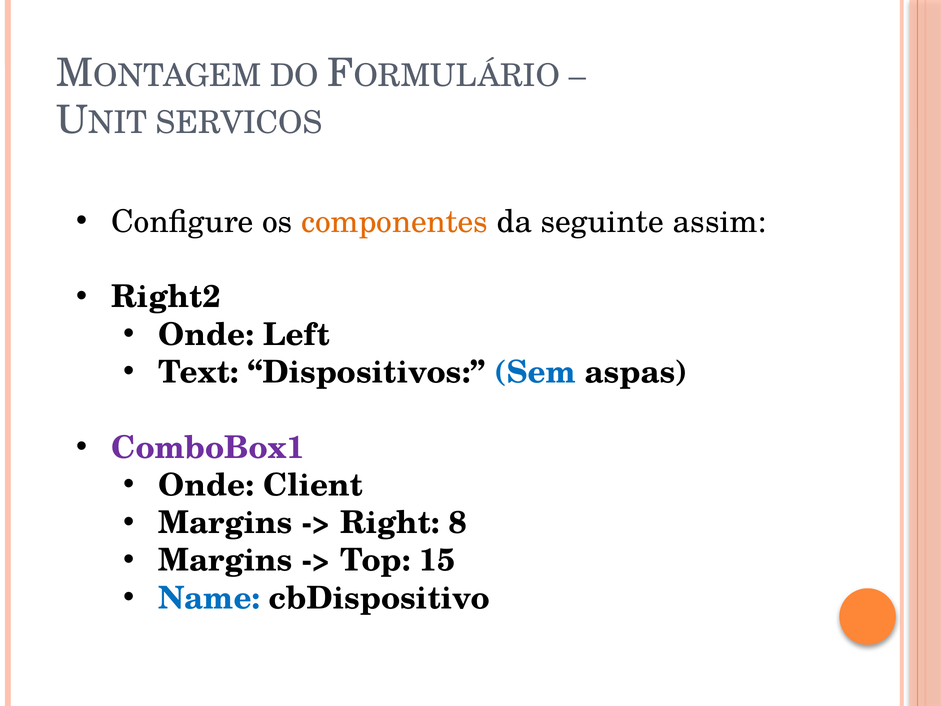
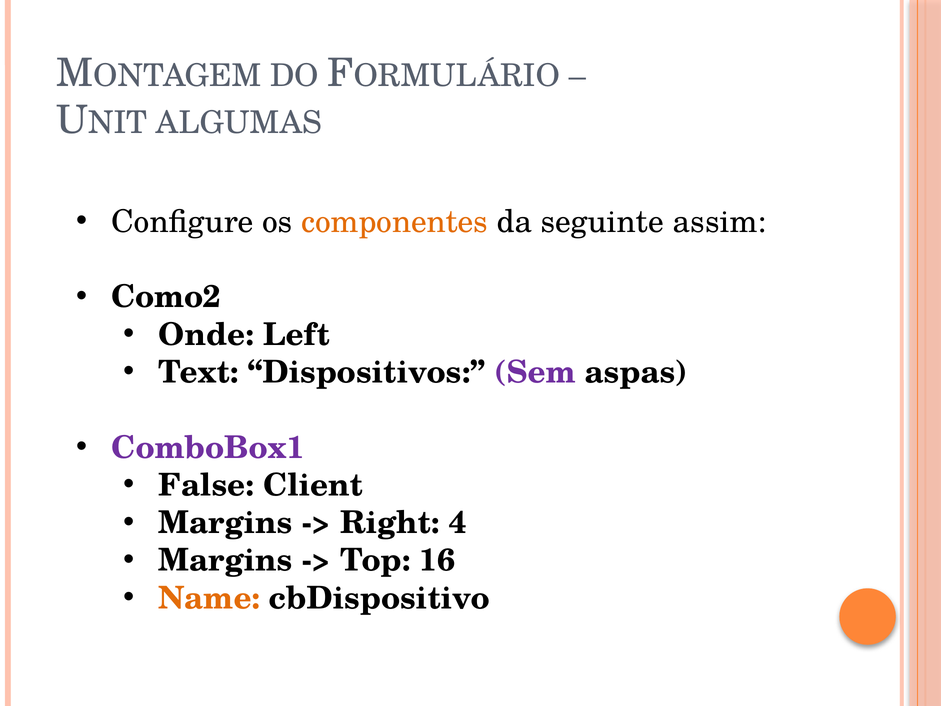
SERVICOS: SERVICOS -> ALGUMAS
Right2: Right2 -> Como2
Sem colour: blue -> purple
Onde at (206, 485): Onde -> False
8: 8 -> 4
15: 15 -> 16
Name colour: blue -> orange
